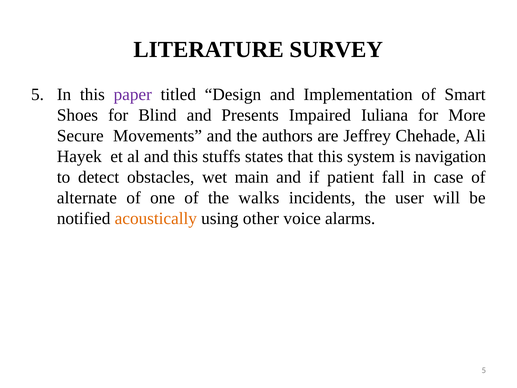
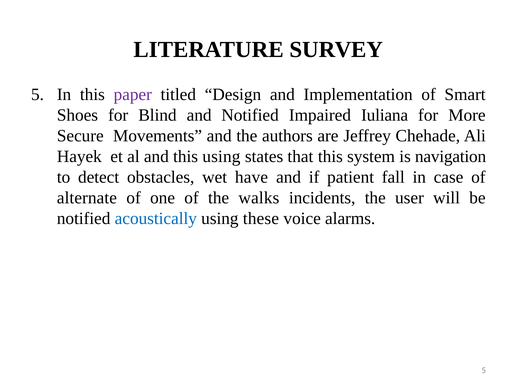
and Presents: Presents -> Notified
this stuffs: stuffs -> using
main: main -> have
acoustically colour: orange -> blue
other: other -> these
